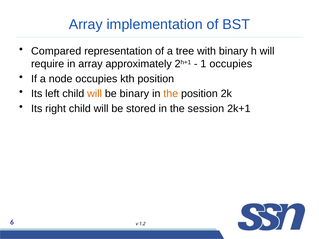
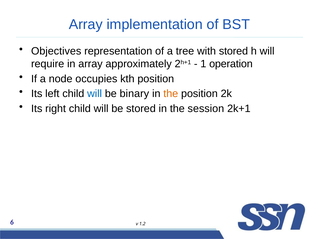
Compared: Compared -> Objectives
with binary: binary -> stored
1 occupies: occupies -> operation
will at (95, 94) colour: orange -> blue
